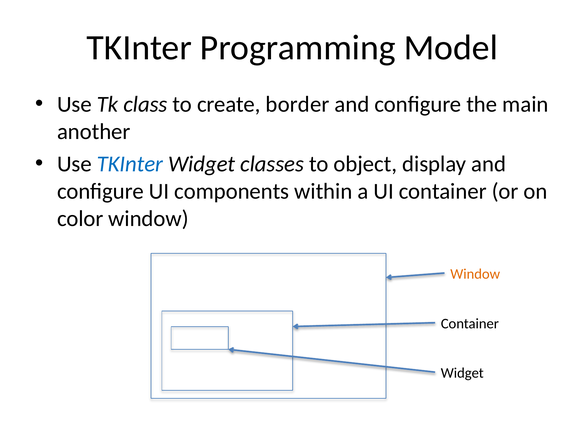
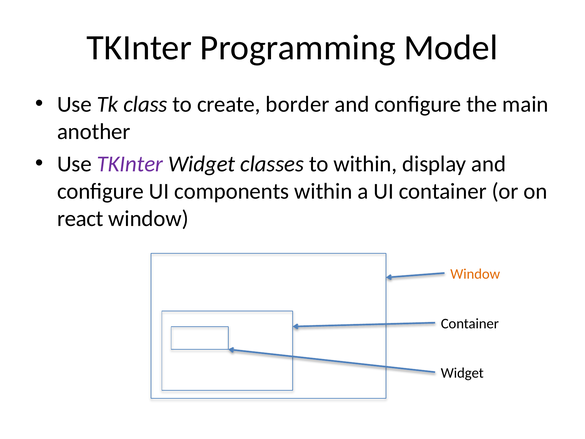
TKInter at (130, 164) colour: blue -> purple
to object: object -> within
color: color -> react
